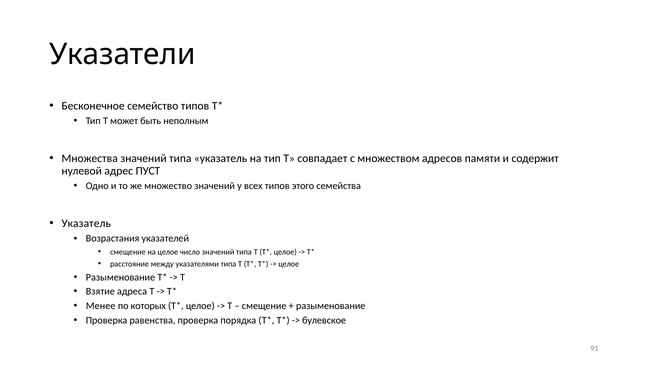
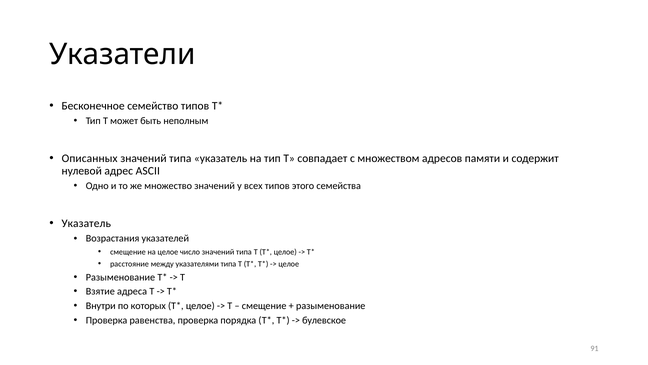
Множества: Множества -> Описанных
ПУСТ: ПУСТ -> ASCII
Менее: Менее -> Внутри
